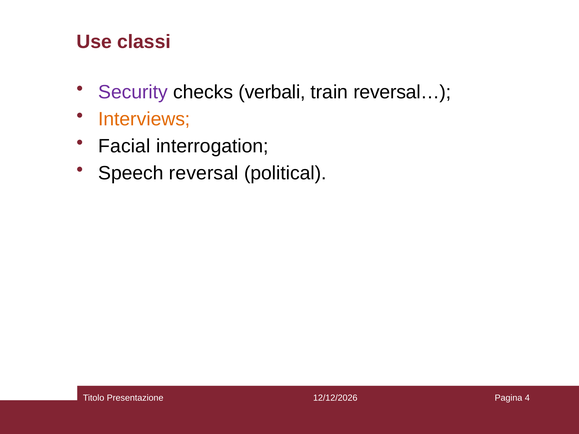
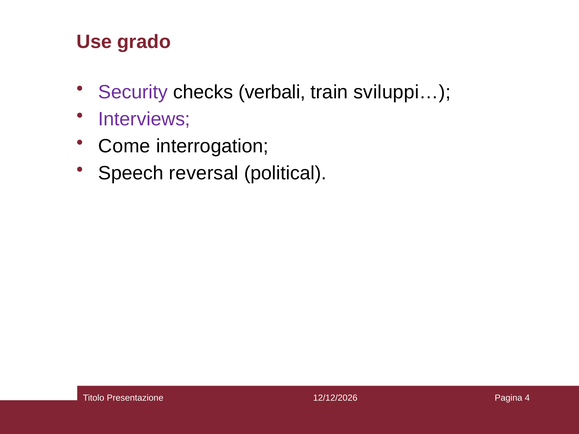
classi: classi -> grado
reversal…: reversal… -> sviluppi…
Interviews colour: orange -> purple
Facial: Facial -> Come
